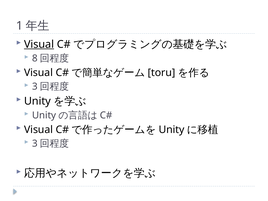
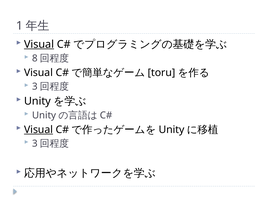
Visual at (39, 130) underline: none -> present
